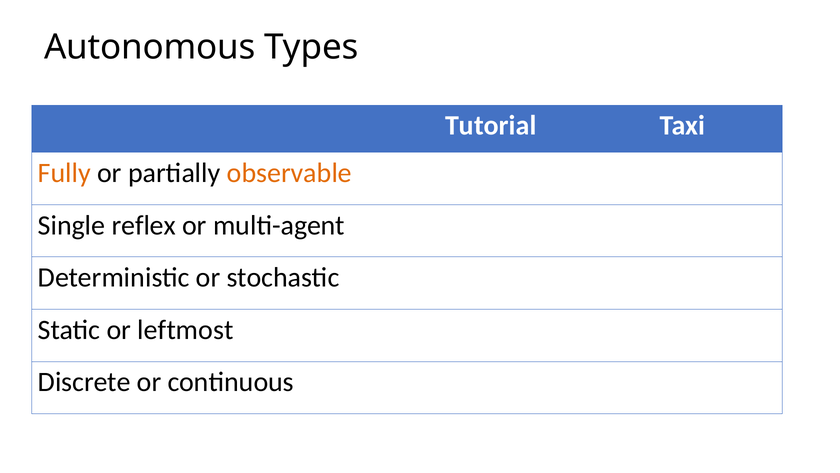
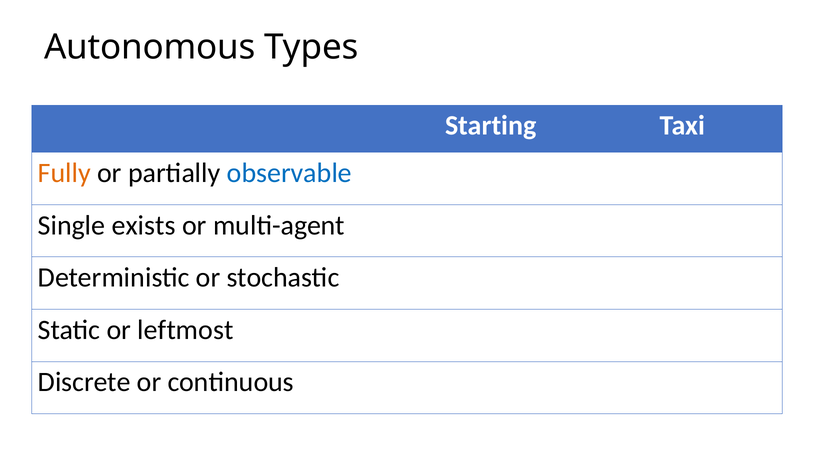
Tutorial: Tutorial -> Starting
observable colour: orange -> blue
reflex: reflex -> exists
